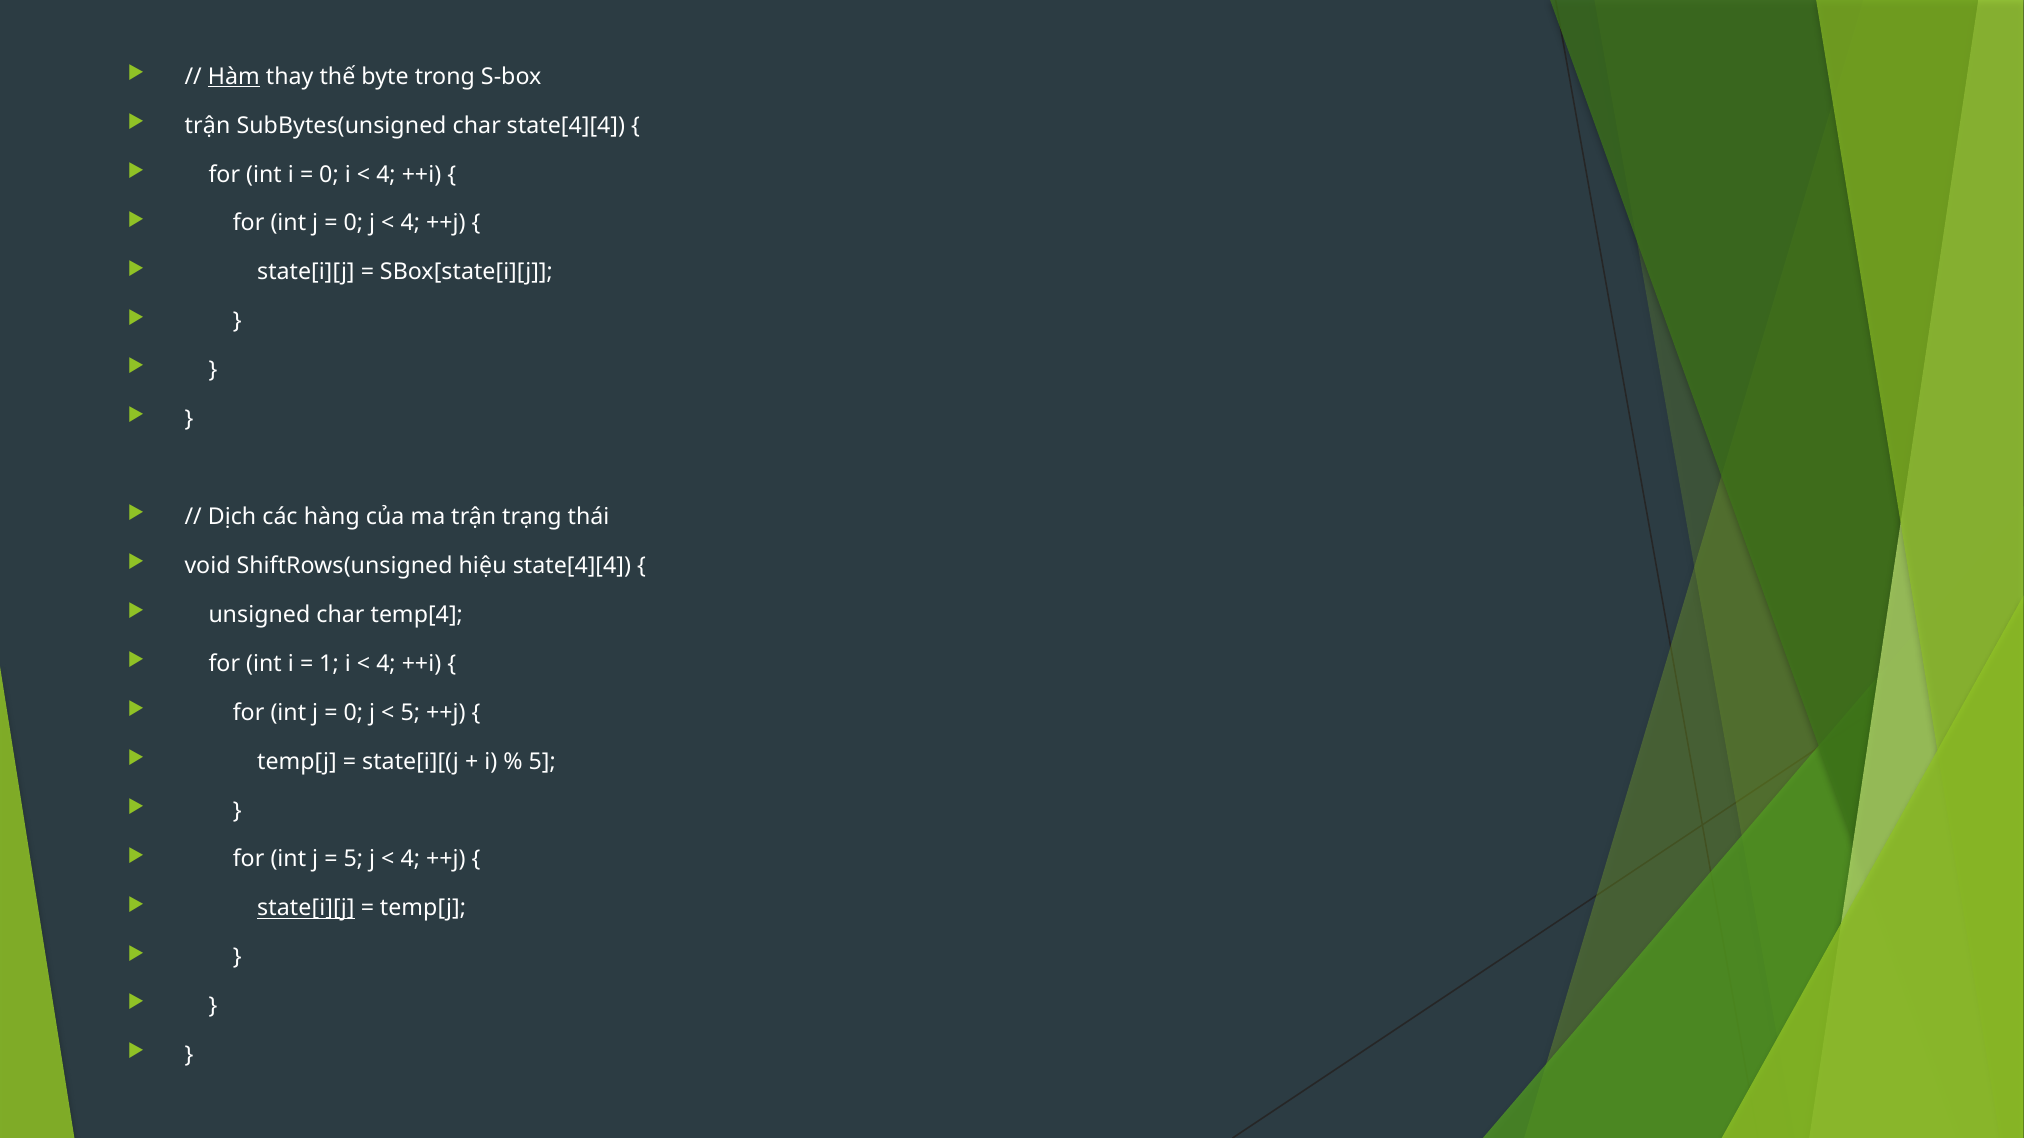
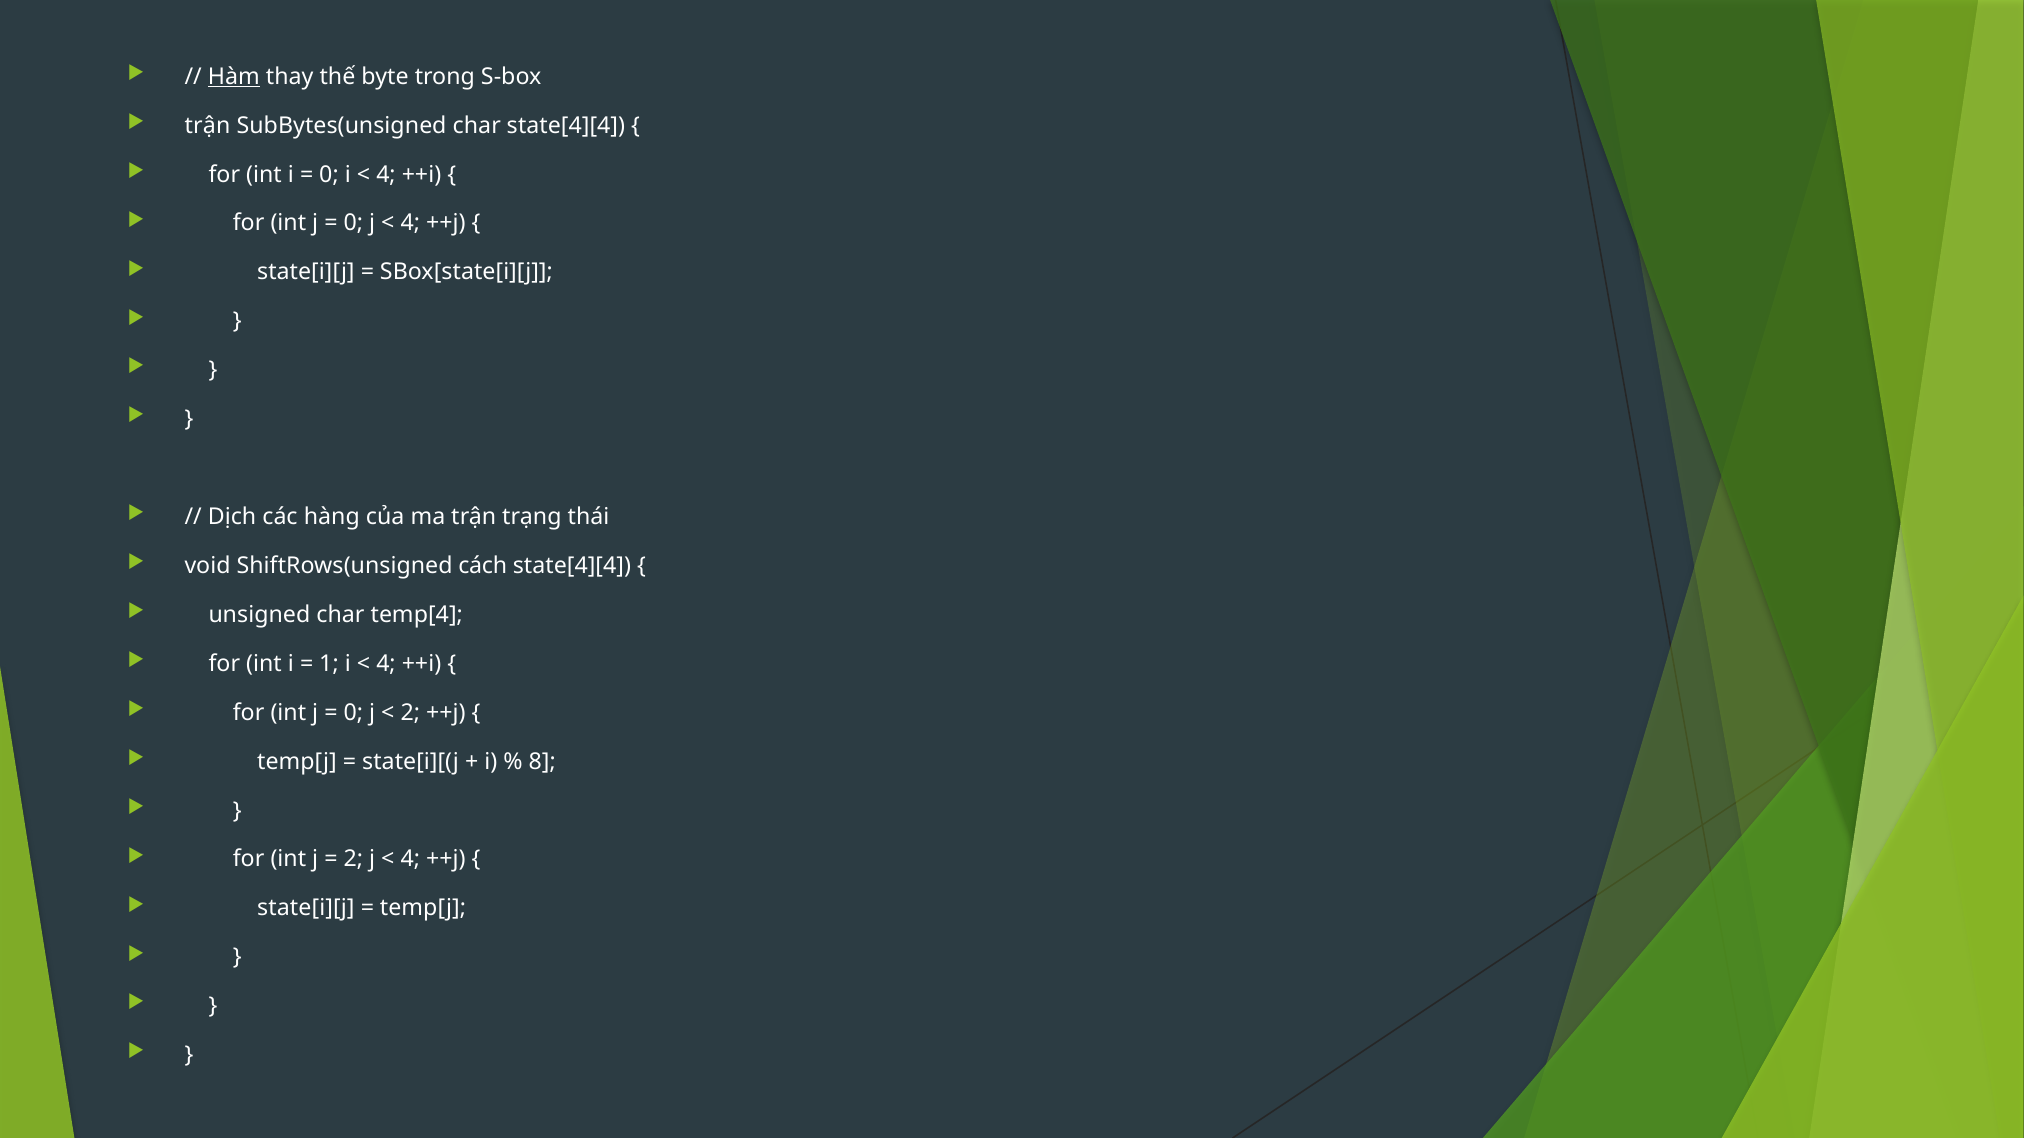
hiệu: hiệu -> cách
5 at (410, 713): 5 -> 2
5 at (542, 762): 5 -> 8
5 at (353, 860): 5 -> 2
state[i][j at (306, 909) underline: present -> none
